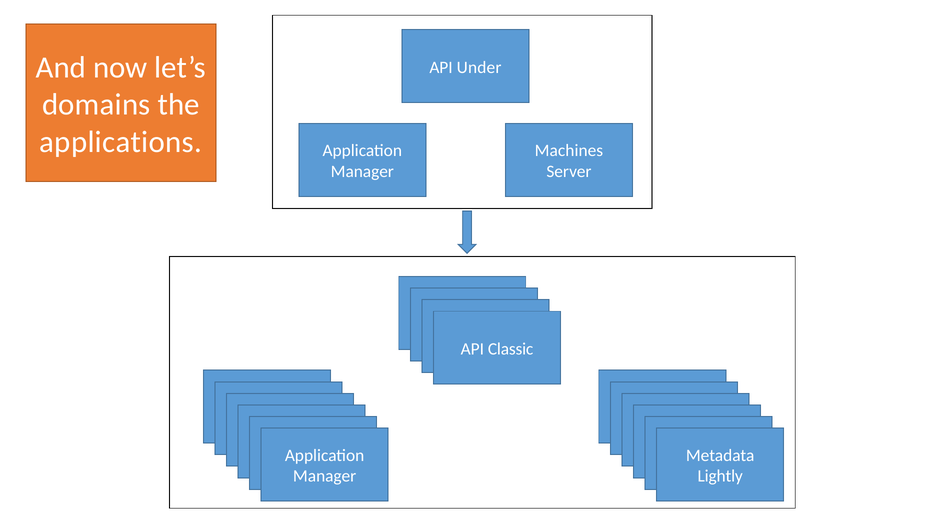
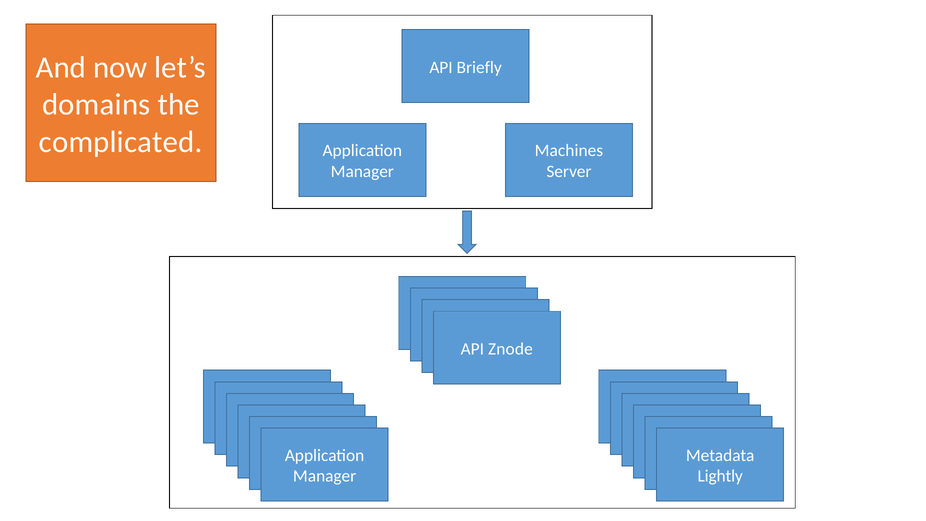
Under: Under -> Briefly
applications: applications -> complicated
Classic: Classic -> Znode
